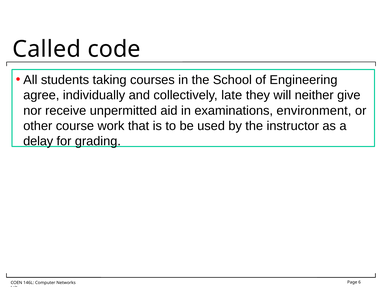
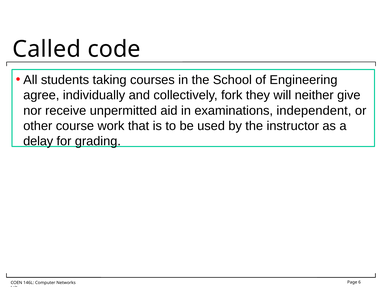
late: late -> fork
environment: environment -> independent
